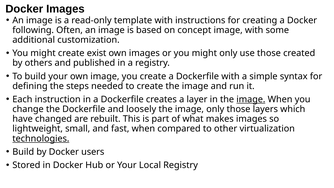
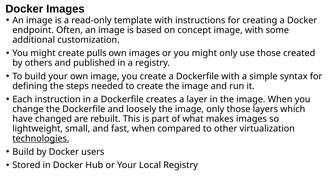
following: following -> endpoint
exist: exist -> pulls
image at (251, 99) underline: present -> none
